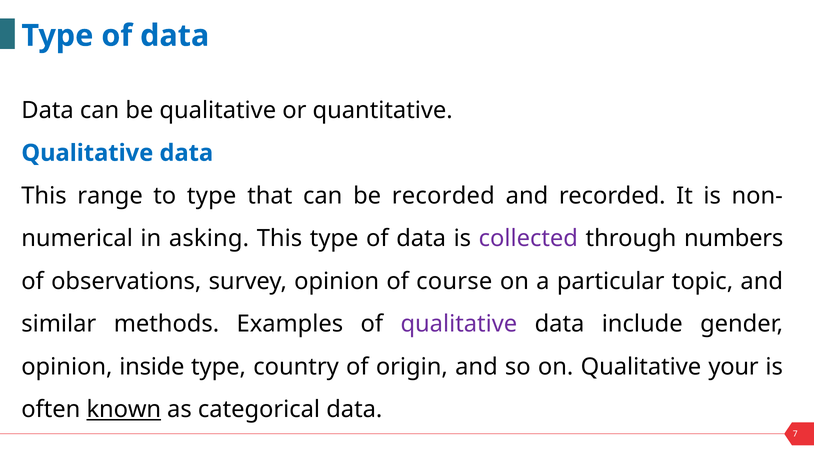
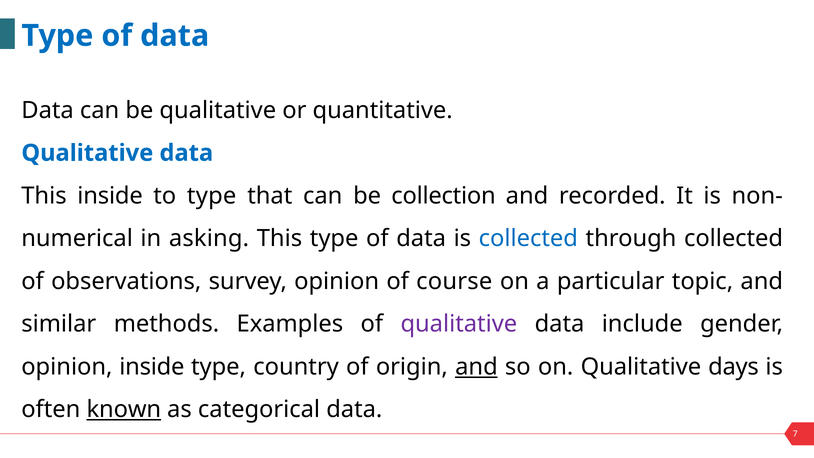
This range: range -> inside
be recorded: recorded -> collection
collected at (528, 238) colour: purple -> blue
through numbers: numbers -> collected
and at (476, 367) underline: none -> present
your: your -> days
